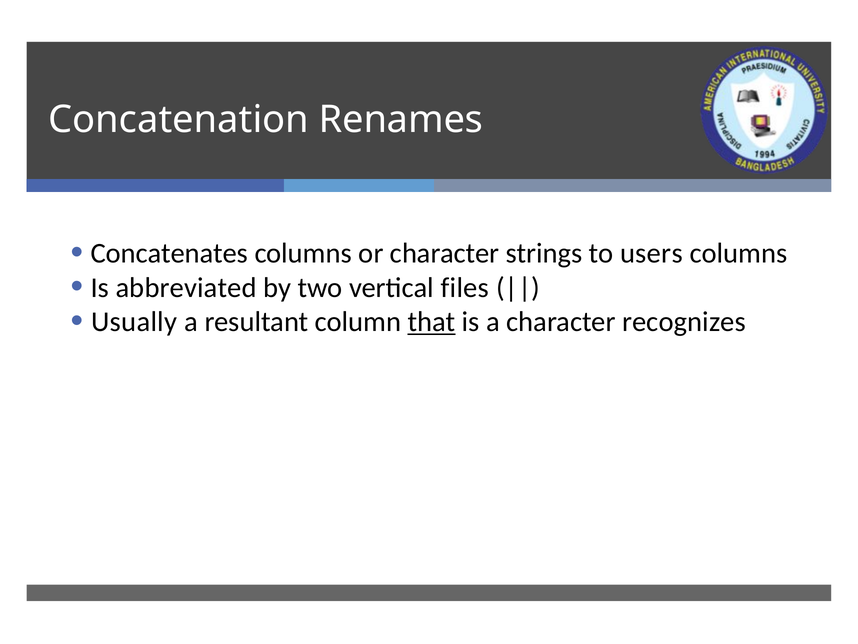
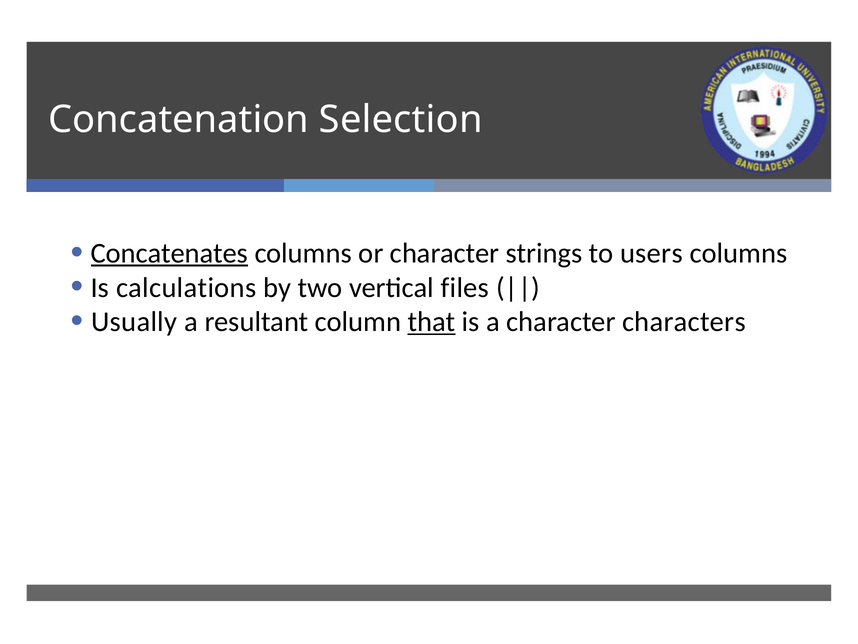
Renames: Renames -> Selection
Concatenates underline: none -> present
abbreviated: abbreviated -> calculations
recognizes: recognizes -> characters
